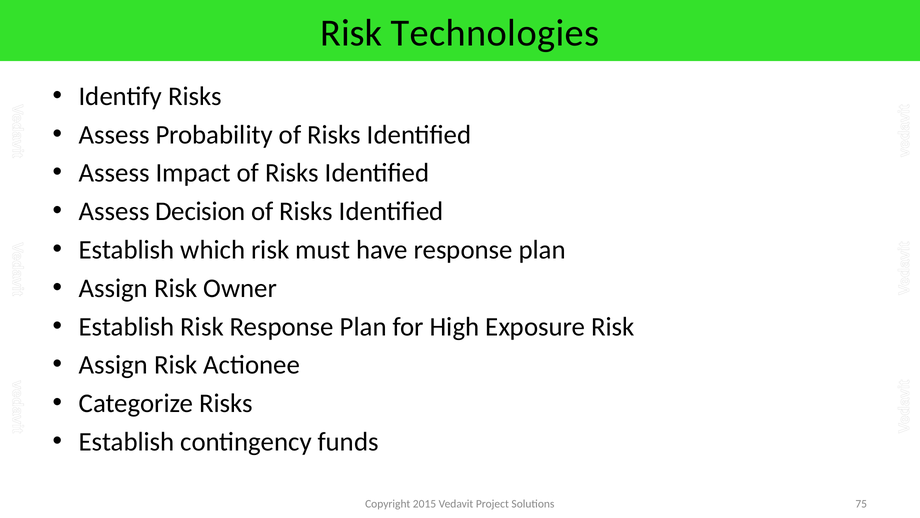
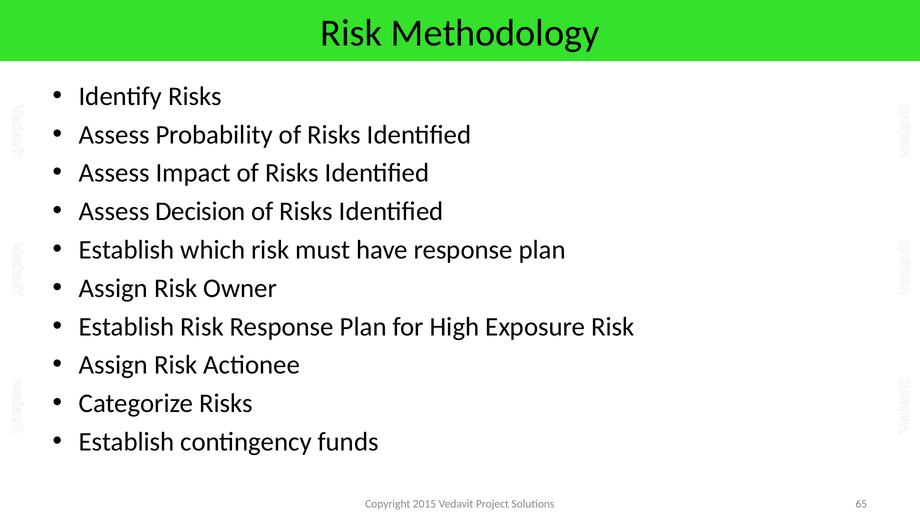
Technologies: Technologies -> Methodology
75: 75 -> 65
